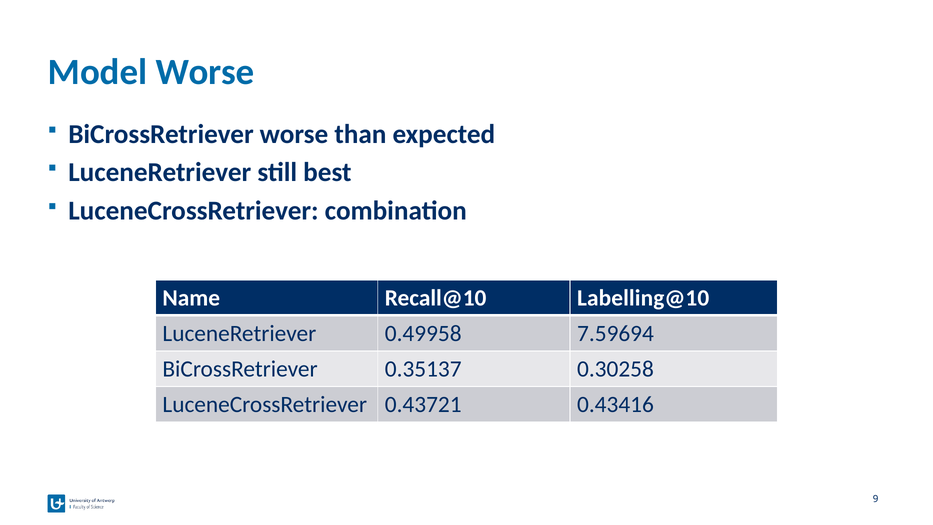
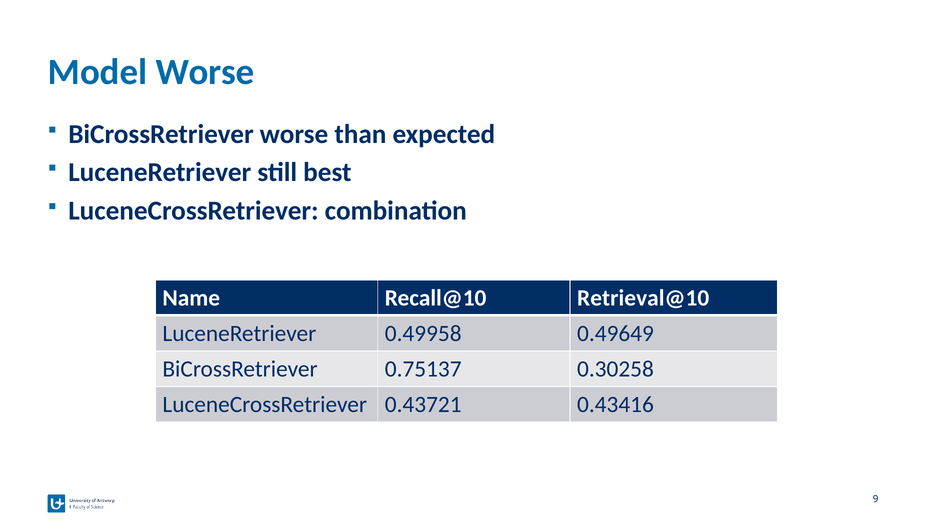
Labelling@10: Labelling@10 -> Retrieval@10
7.59694: 7.59694 -> 0.49649
0.35137: 0.35137 -> 0.75137
